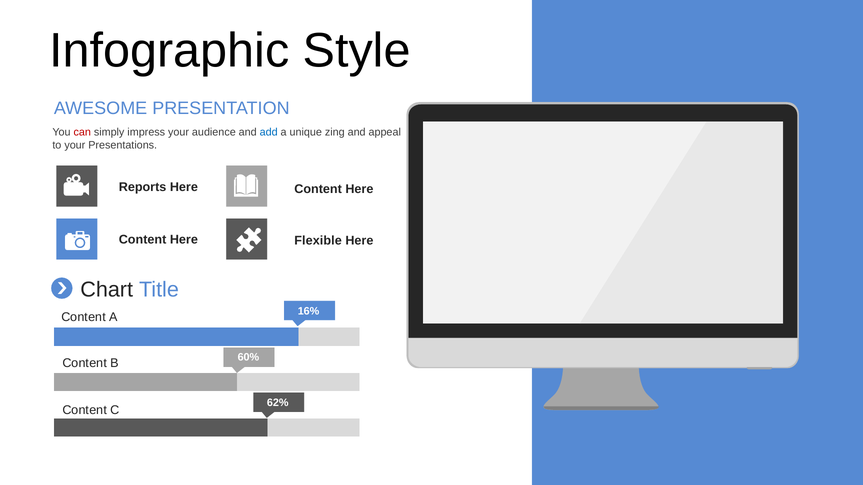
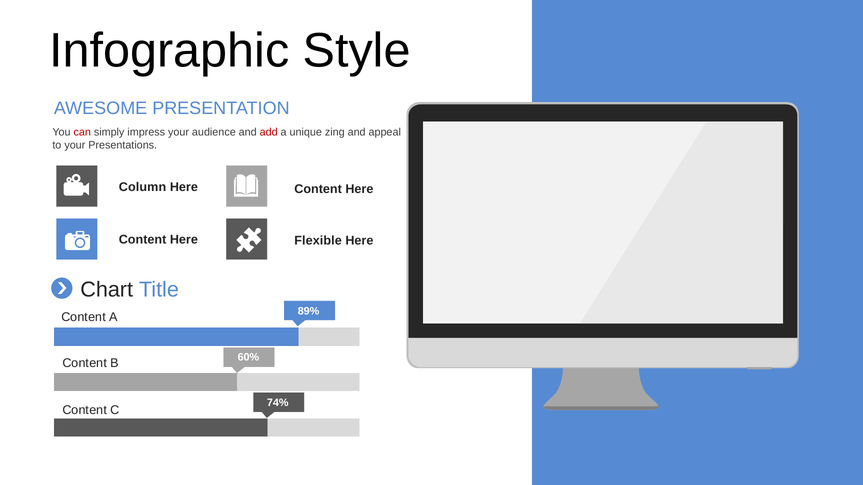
add colour: blue -> red
Reports: Reports -> Column
16%: 16% -> 89%
62%: 62% -> 74%
